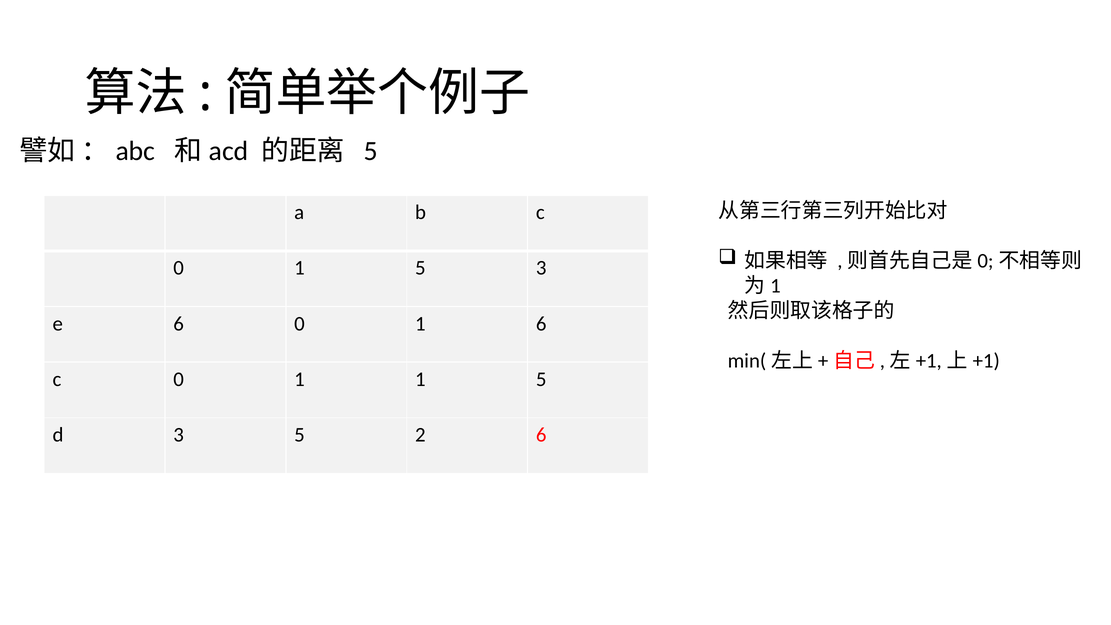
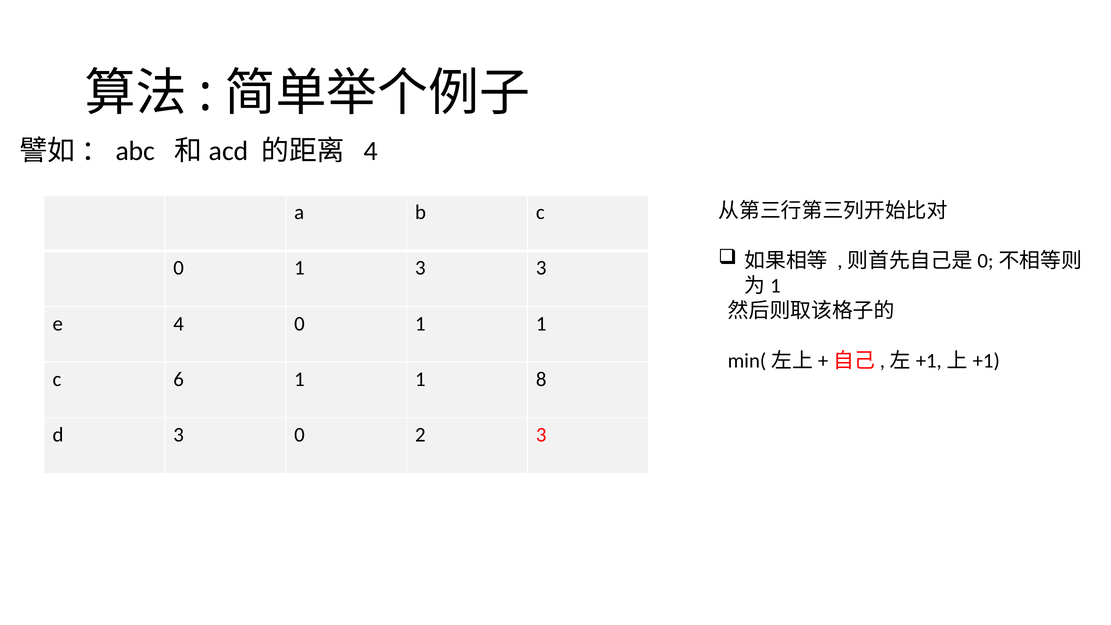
5 at (371, 151): 5 -> 4
0 1 5: 5 -> 3
e 6: 6 -> 4
0 1 6: 6 -> 1
0 at (179, 379): 0 -> 6
1 1 5: 5 -> 8
3 5: 5 -> 0
2 6: 6 -> 3
